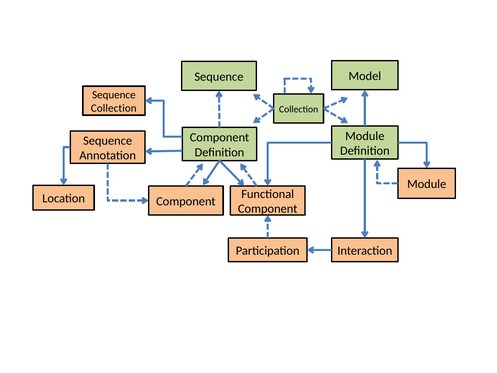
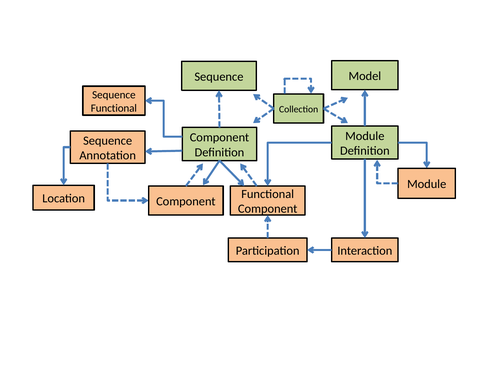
Collection at (114, 108): Collection -> Functional
